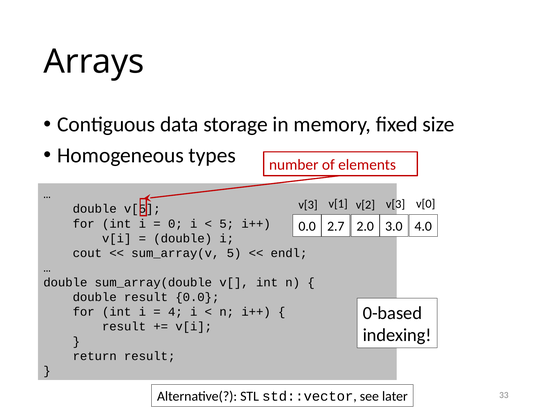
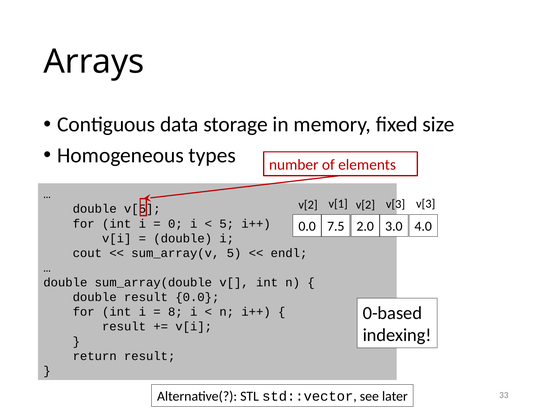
v[3 at (308, 205): v[3 -> v[2
v[3 v[0: v[0 -> v[3
2.7: 2.7 -> 7.5
4: 4 -> 8
